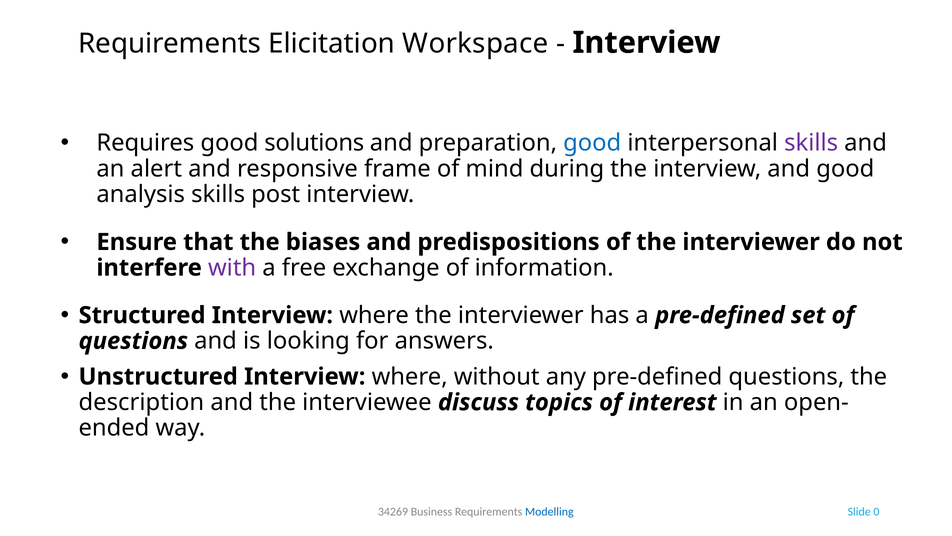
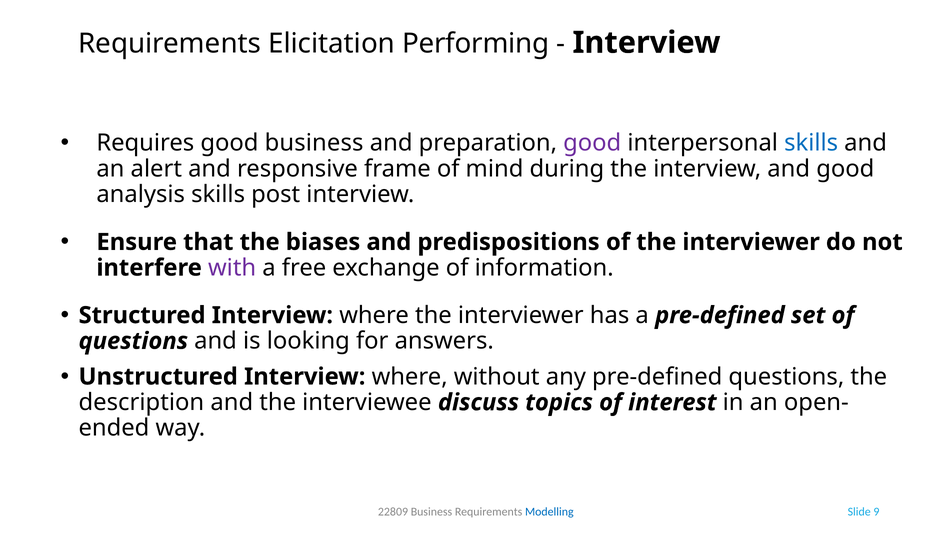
Workspace: Workspace -> Performing
good solutions: solutions -> business
good at (592, 143) colour: blue -> purple
skills at (811, 143) colour: purple -> blue
34269: 34269 -> 22809
0: 0 -> 9
